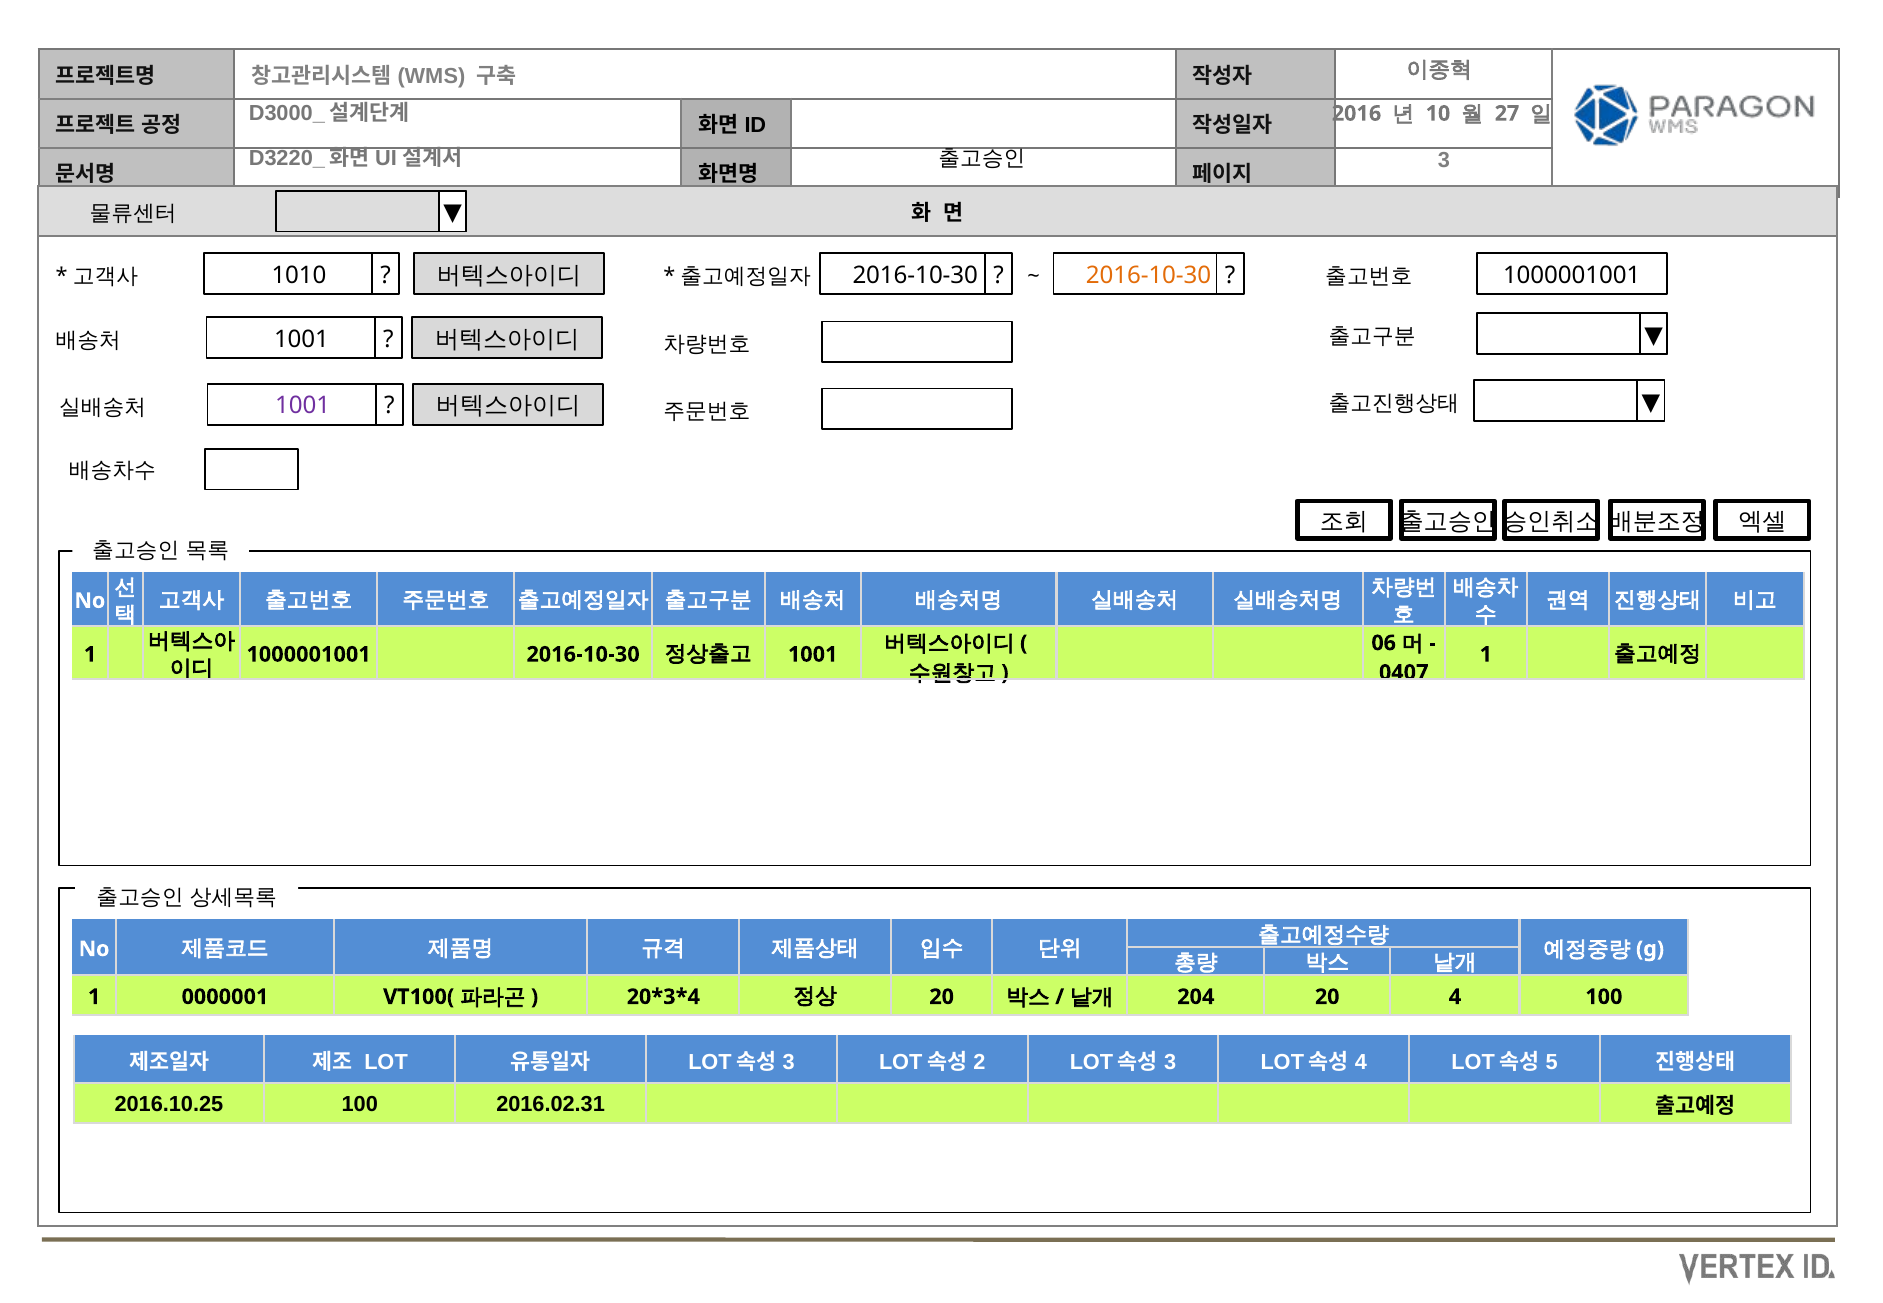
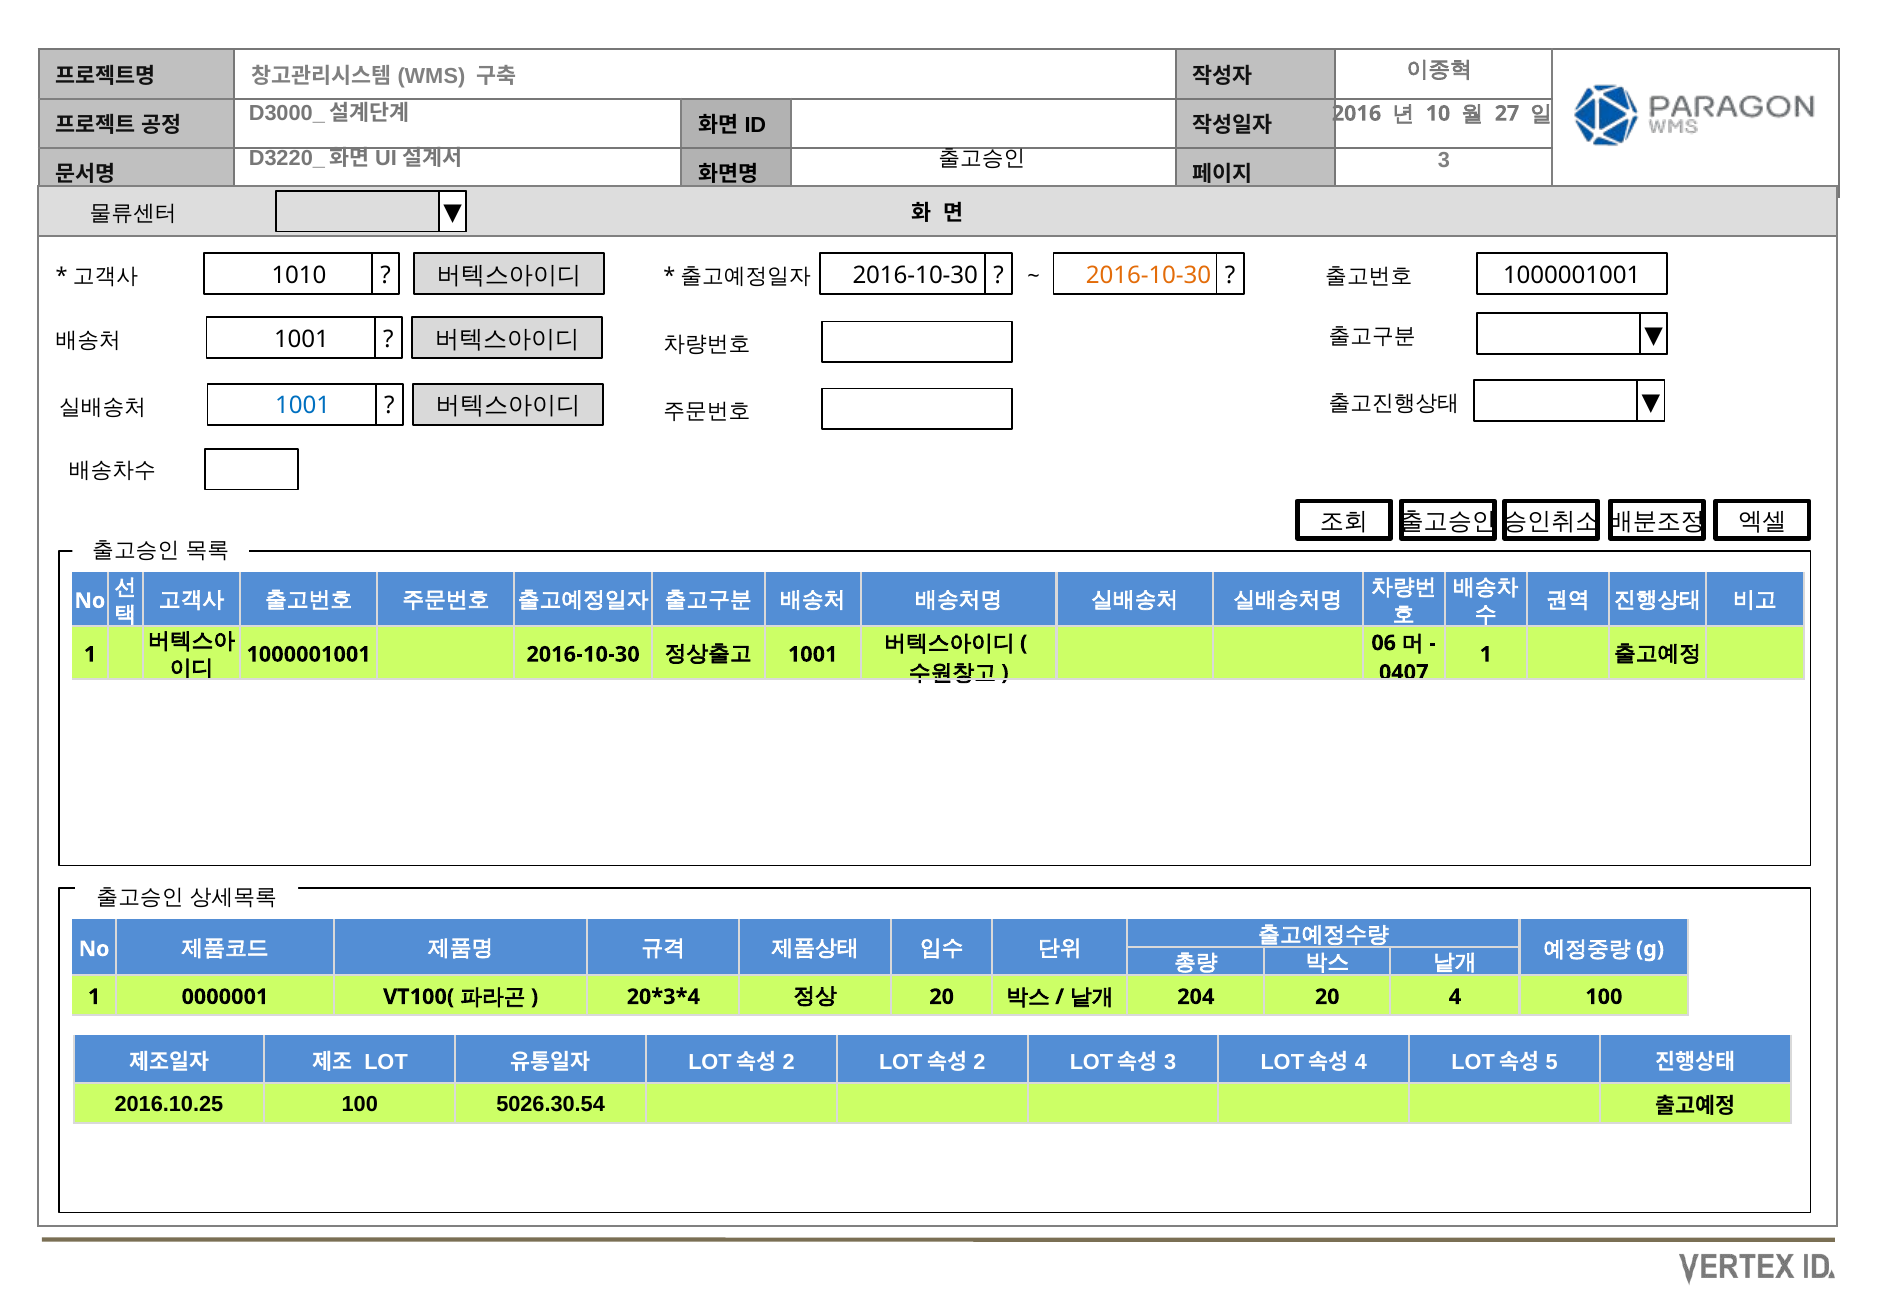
1001 at (303, 406) colour: purple -> blue
3 at (789, 1062): 3 -> 2
2016.02.31: 2016.02.31 -> 5026.30.54
